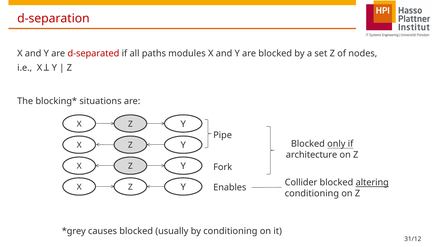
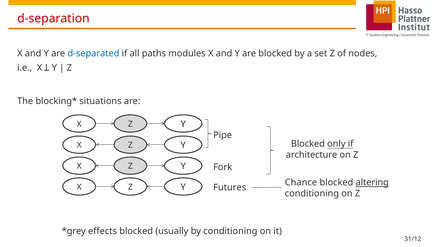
d-separated colour: red -> blue
Collider: Collider -> Chance
Enables: Enables -> Futures
causes: causes -> effects
